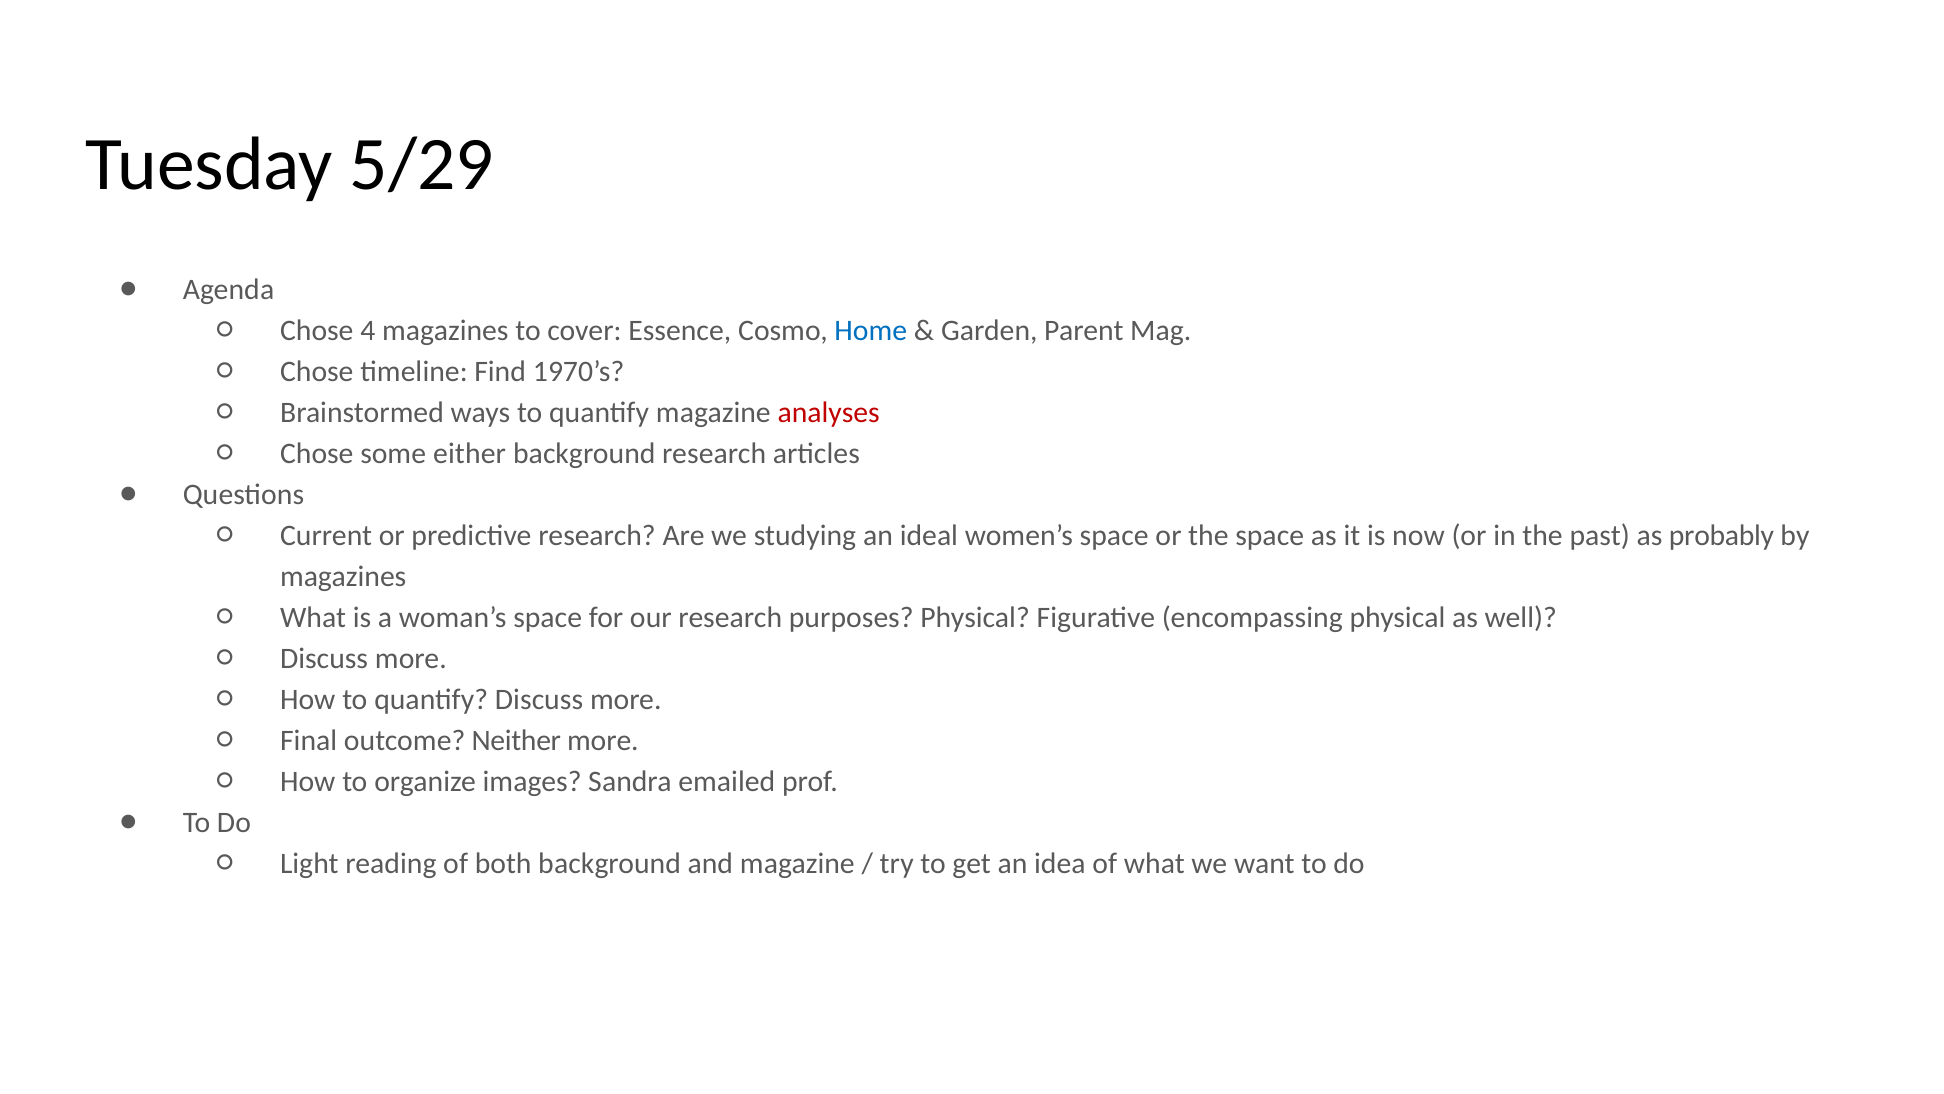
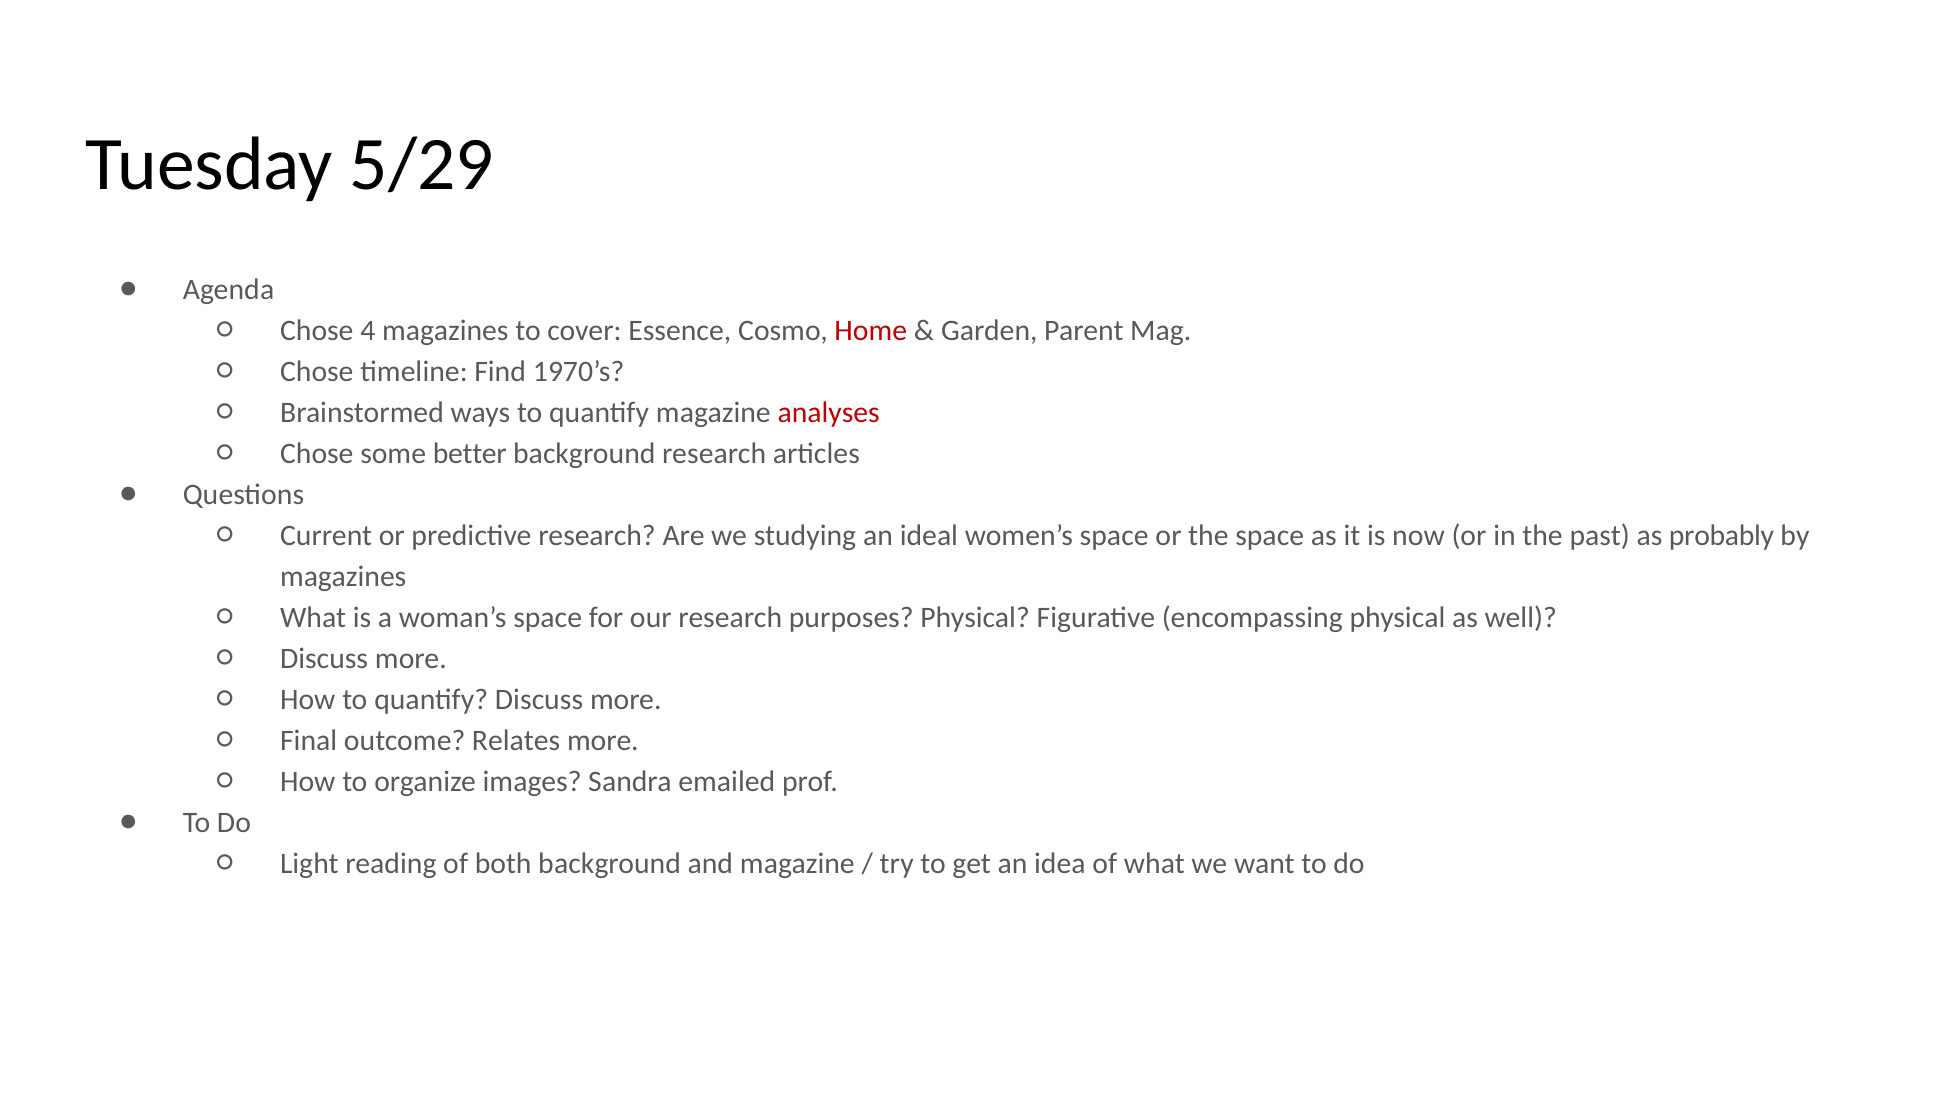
Home colour: blue -> red
either: either -> better
Neither: Neither -> Relates
